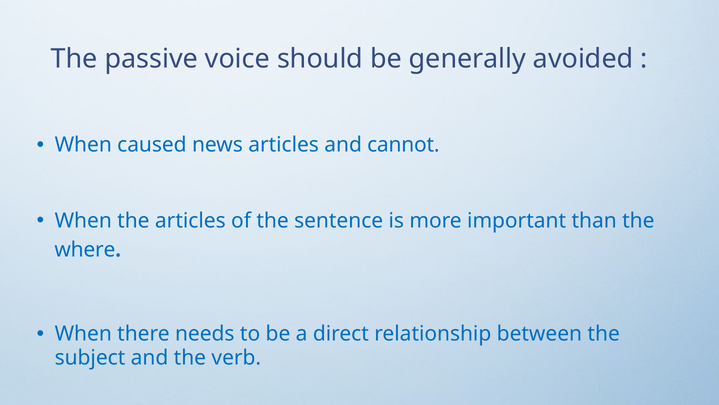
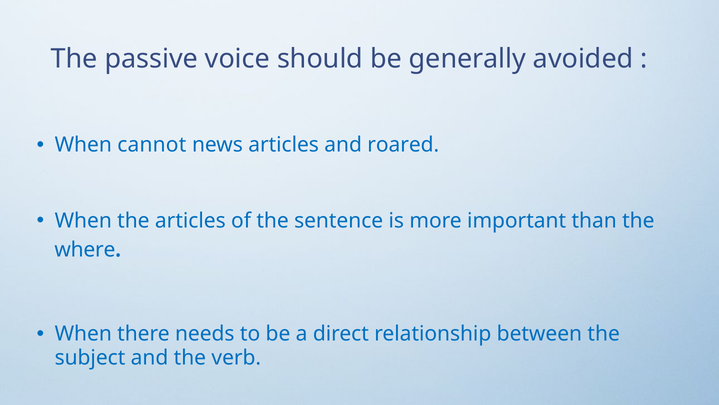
caused: caused -> cannot
cannot: cannot -> roared
